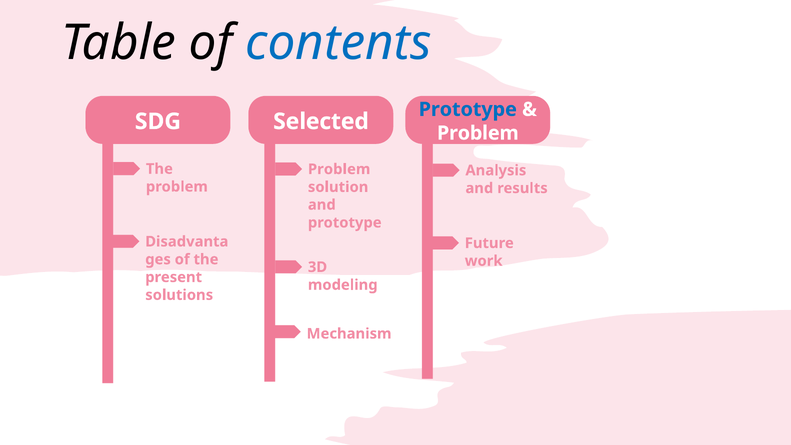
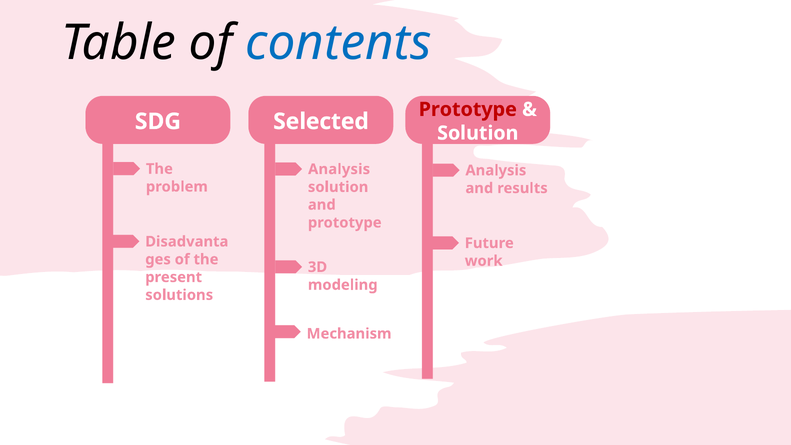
Prototype at (468, 109) colour: blue -> red
Problem at (478, 133): Problem -> Solution
Problem at (339, 169): Problem -> Analysis
